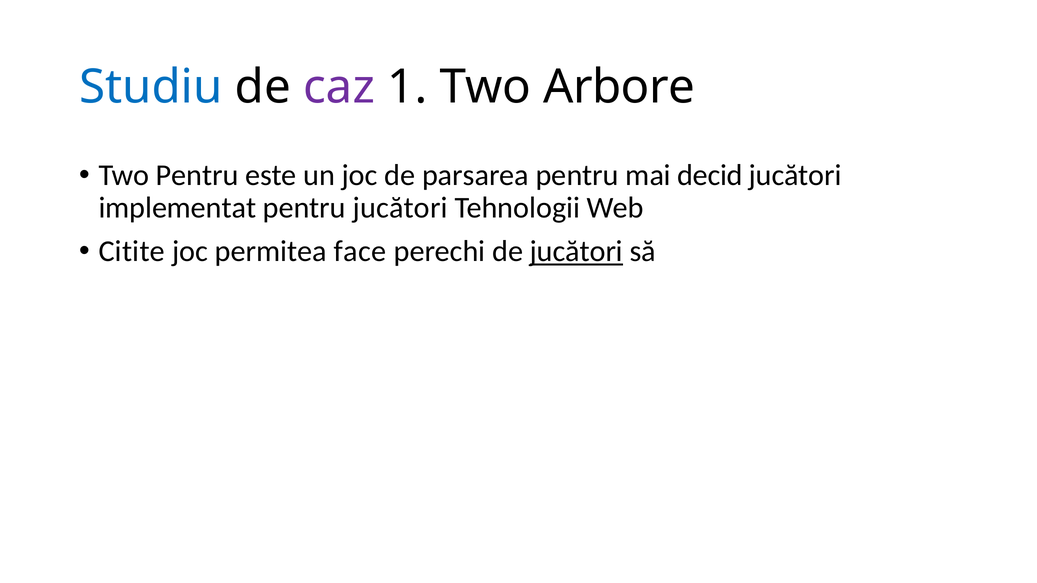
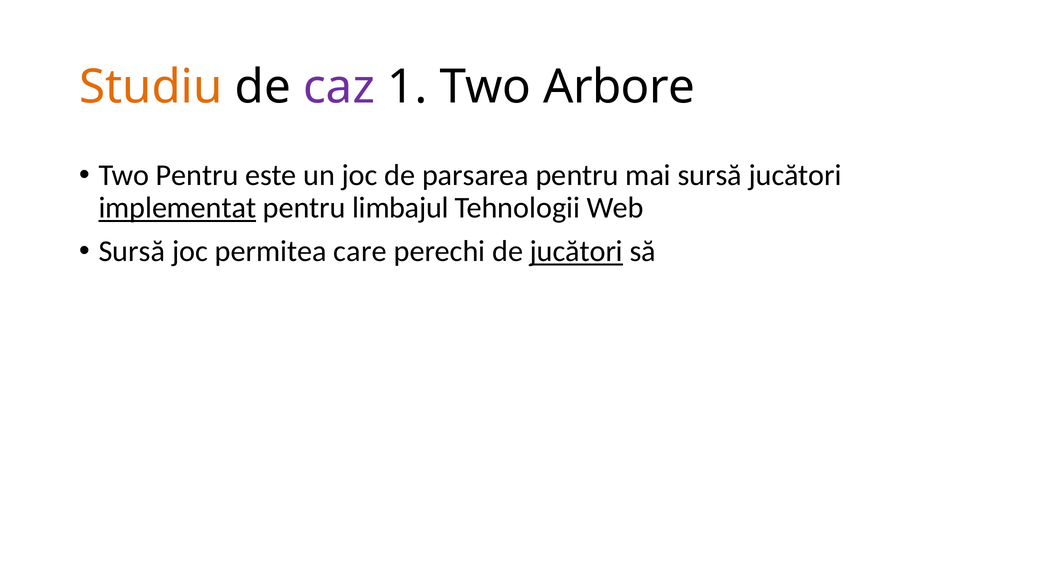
Studiu colour: blue -> orange
mai decid: decid -> sursă
implementat underline: none -> present
pentru jucători: jucători -> limbajul
Citite at (132, 251): Citite -> Sursă
face: face -> care
